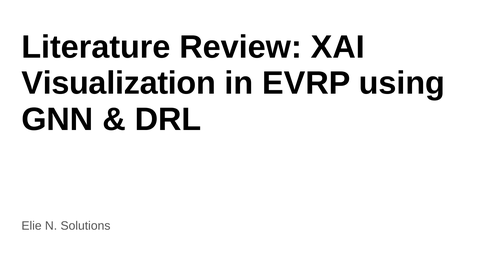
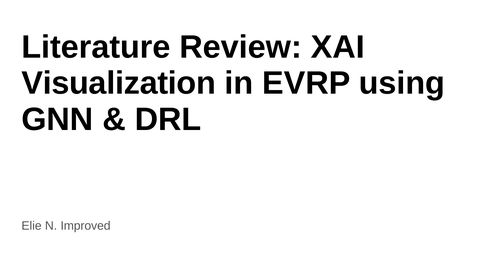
Solutions: Solutions -> Improved
